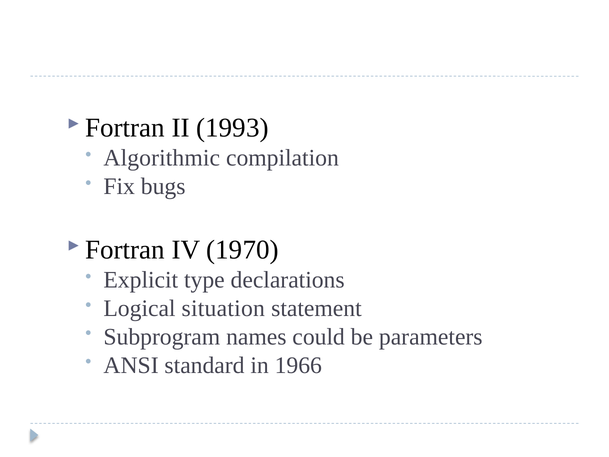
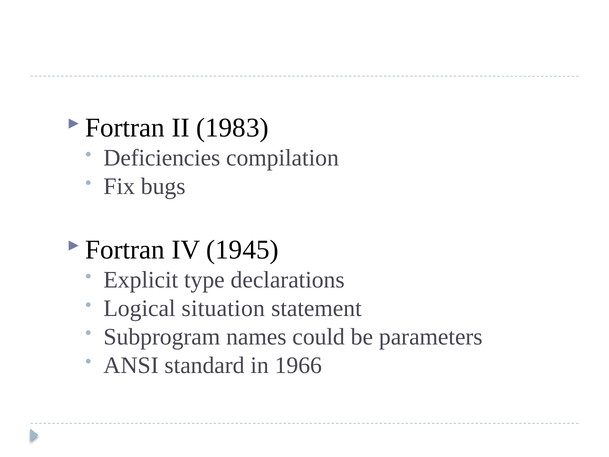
1993: 1993 -> 1983
Algorithmic: Algorithmic -> Deficiencies
1970: 1970 -> 1945
